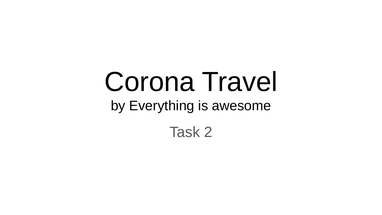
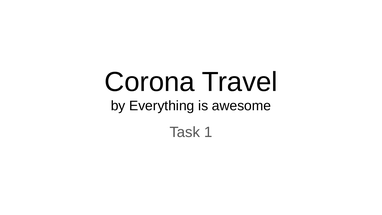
2: 2 -> 1
